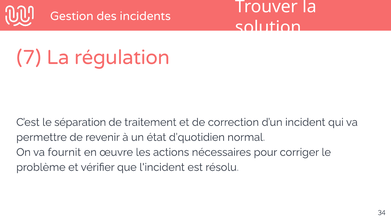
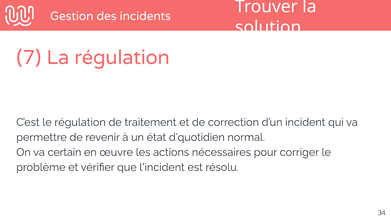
le séparation: séparation -> régulation
fournit: fournit -> certain
